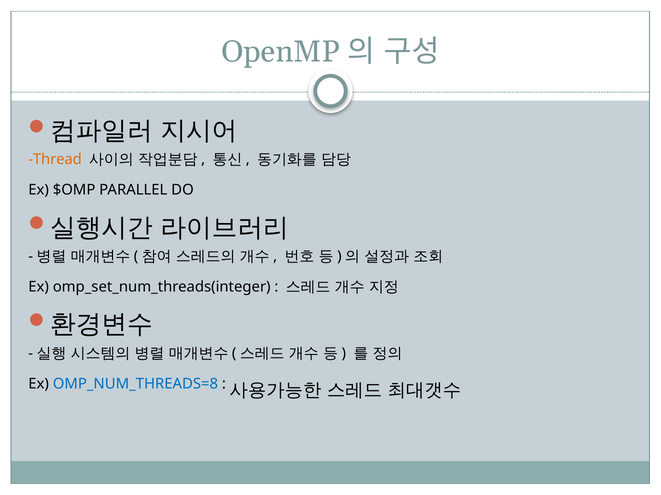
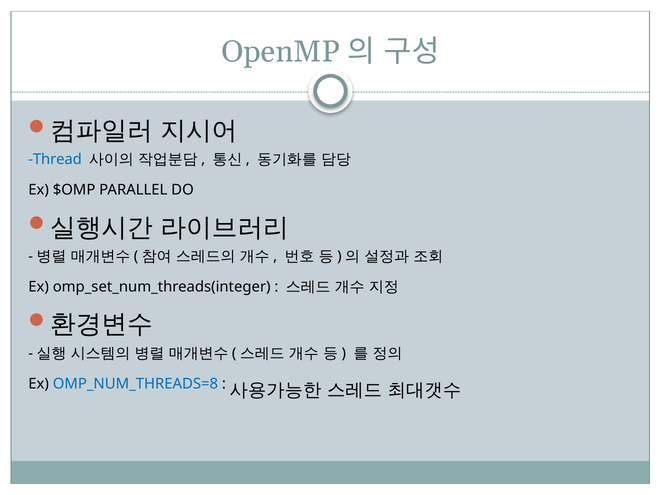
Thread colour: orange -> blue
